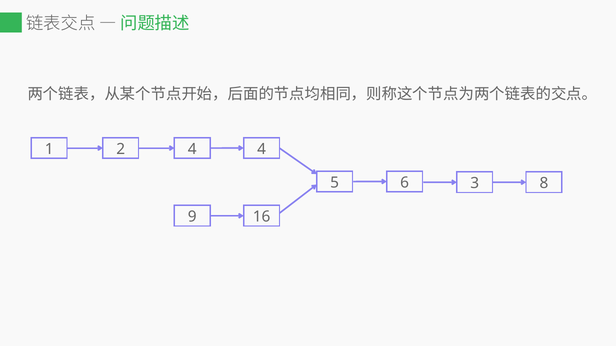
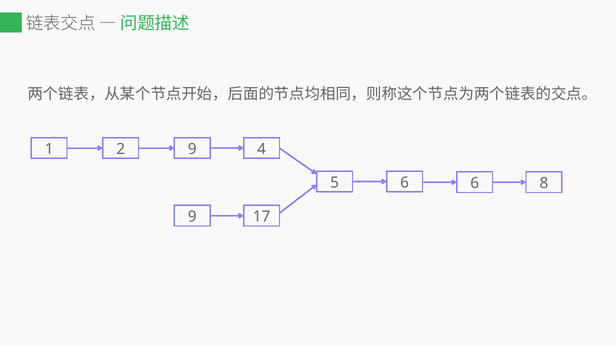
2 4: 4 -> 9
6 3: 3 -> 6
16: 16 -> 17
